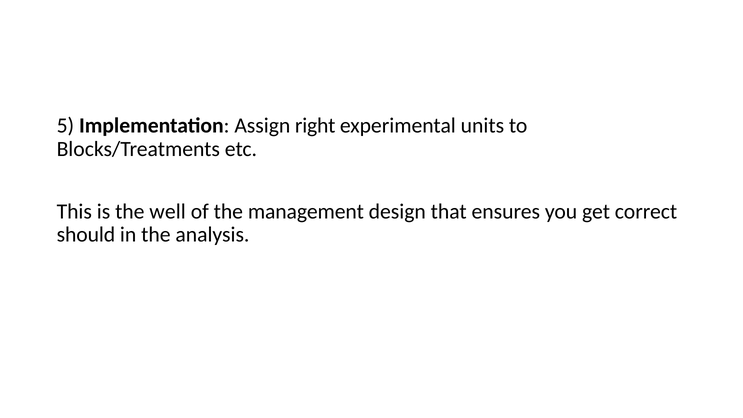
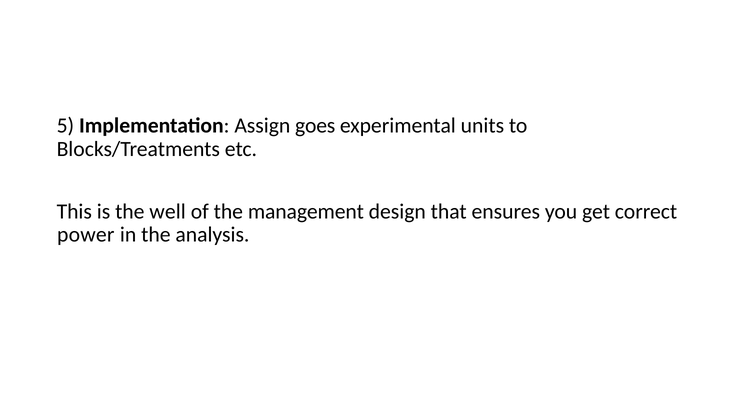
right: right -> goes
should: should -> power
